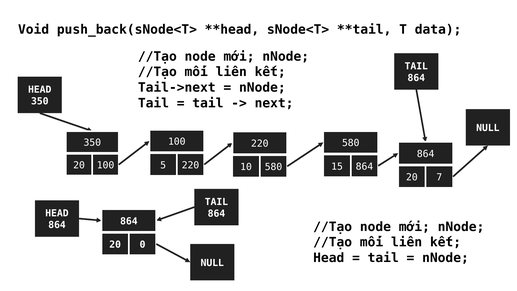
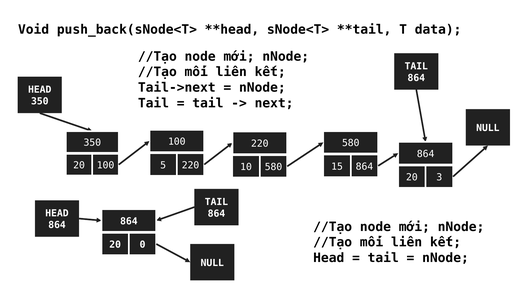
7: 7 -> 3
